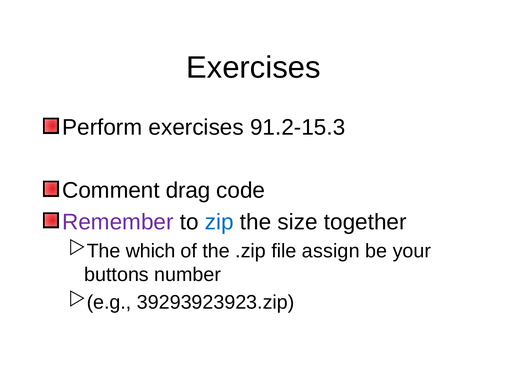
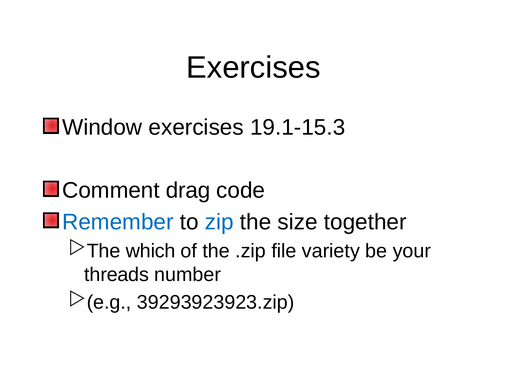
Perform: Perform -> Window
91.2-15.3: 91.2-15.3 -> 19.1-15.3
Remember colour: purple -> blue
assign: assign -> variety
buttons: buttons -> threads
